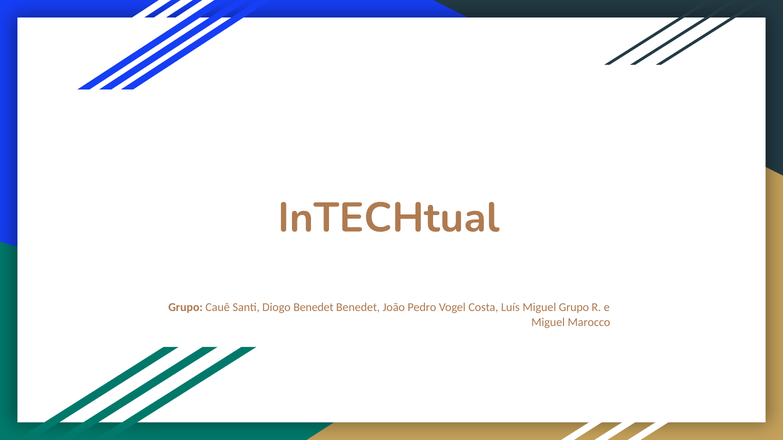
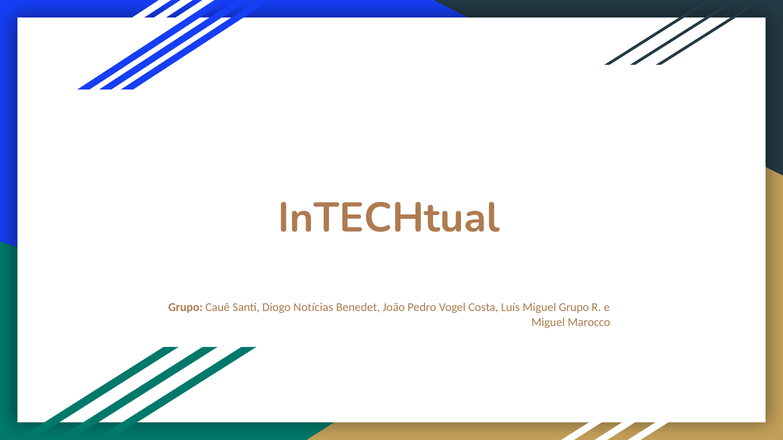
Diogo Benedet: Benedet -> Notícias
